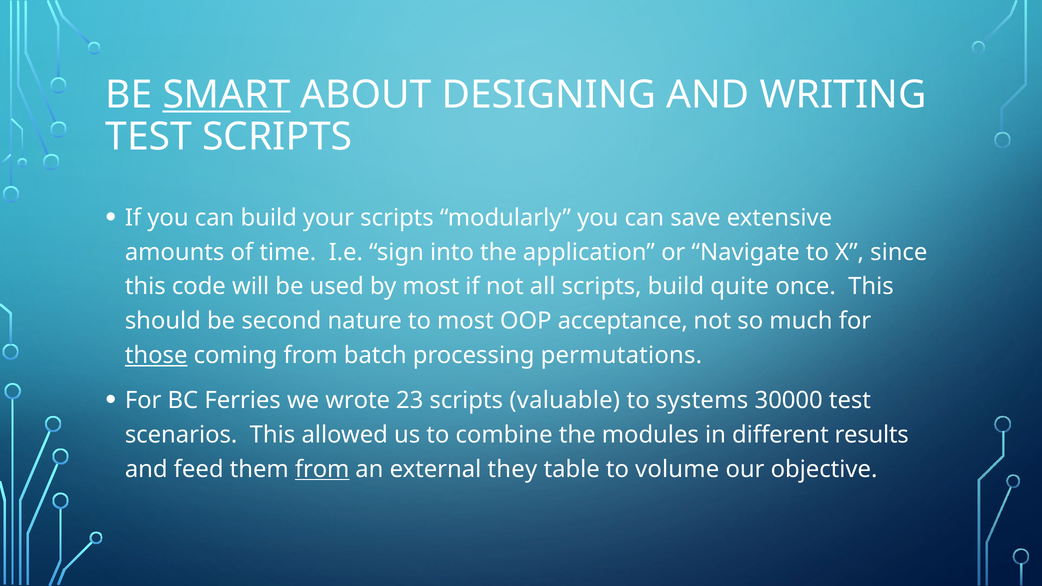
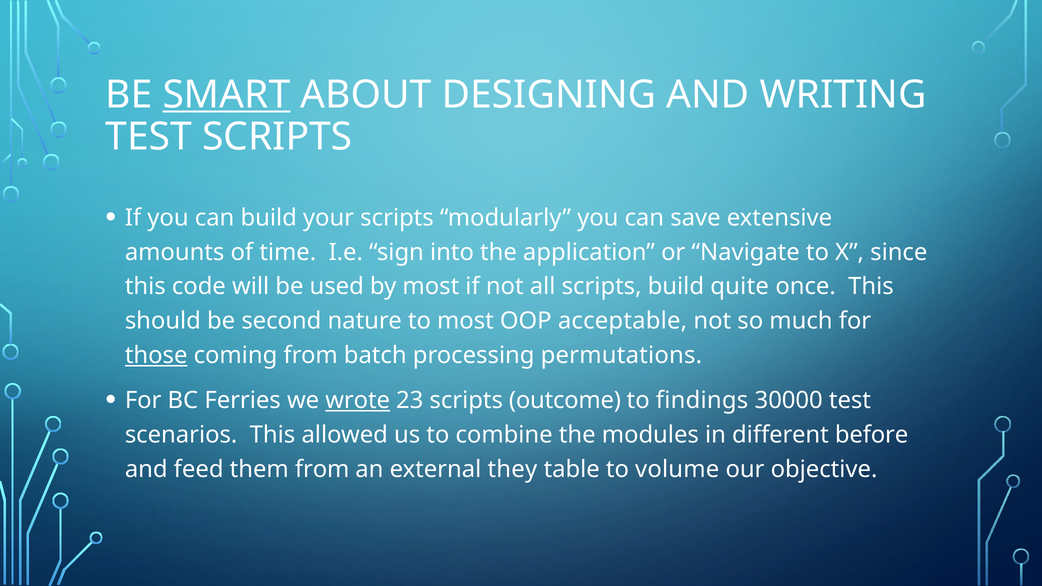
acceptance: acceptance -> acceptable
wrote underline: none -> present
valuable: valuable -> outcome
systems: systems -> findings
results: results -> before
from at (322, 469) underline: present -> none
